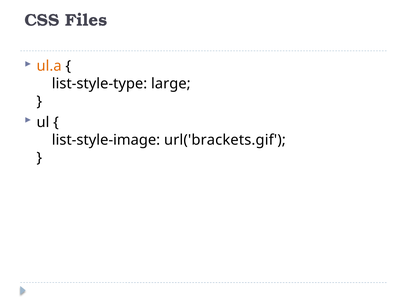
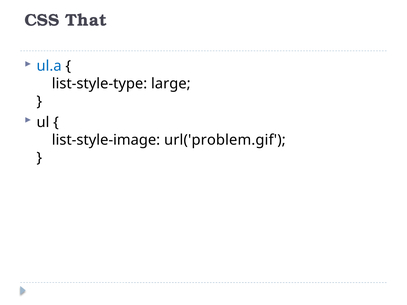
Files: Files -> That
ul.a colour: orange -> blue
url('brackets.gif: url('brackets.gif -> url('problem.gif
